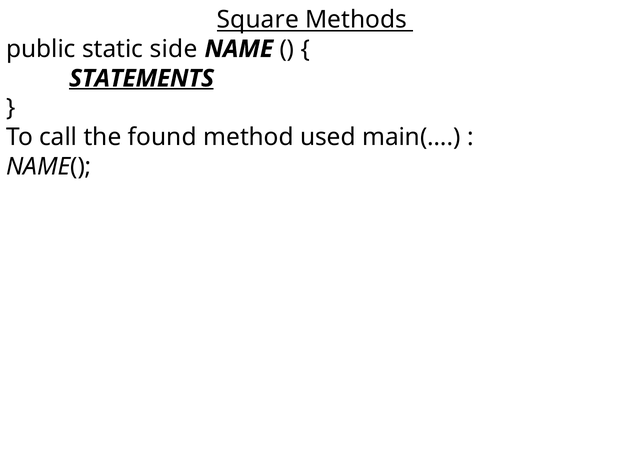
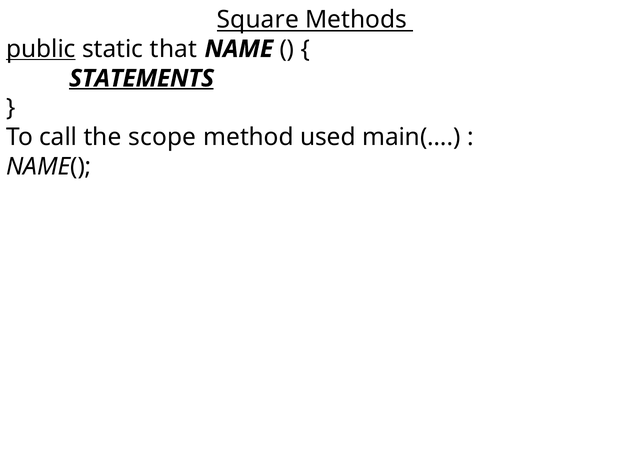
public underline: none -> present
side: side -> that
found: found -> scope
